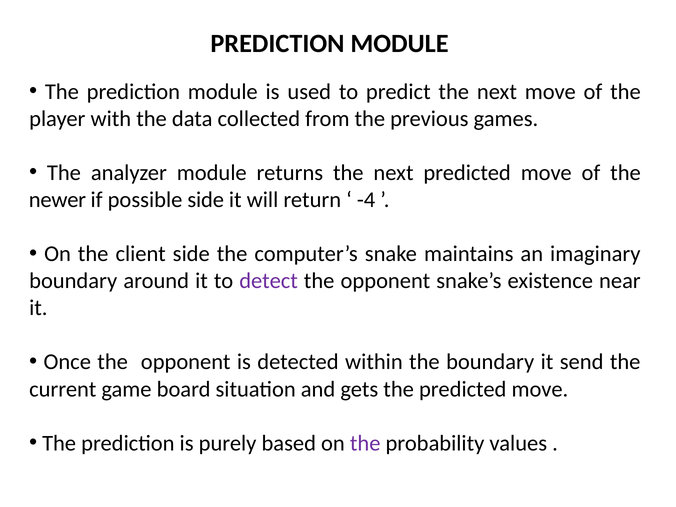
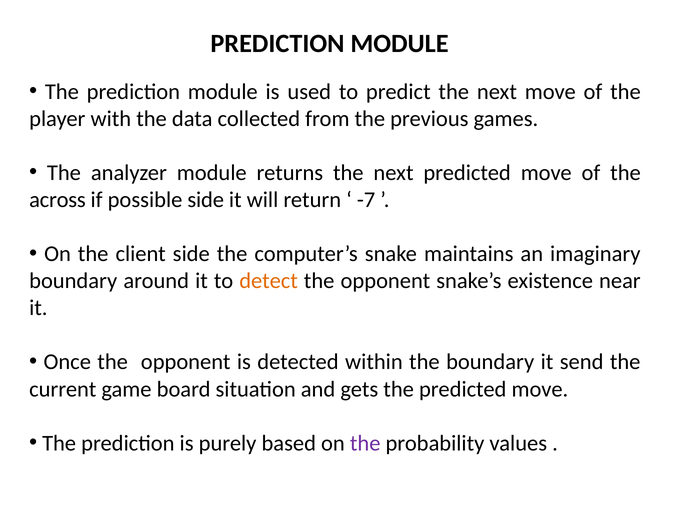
newer: newer -> across
-4: -4 -> -7
detect colour: purple -> orange
